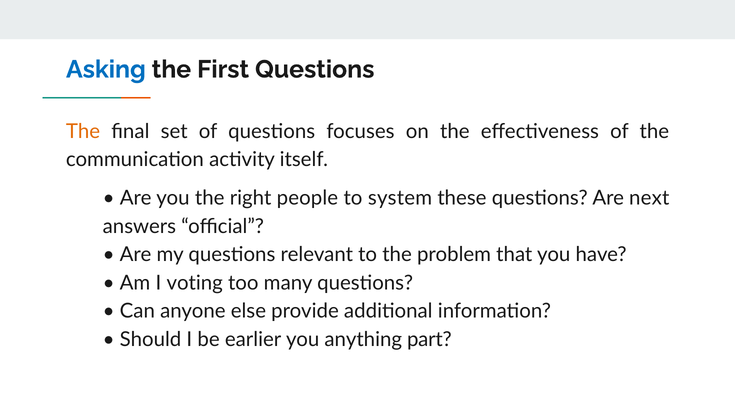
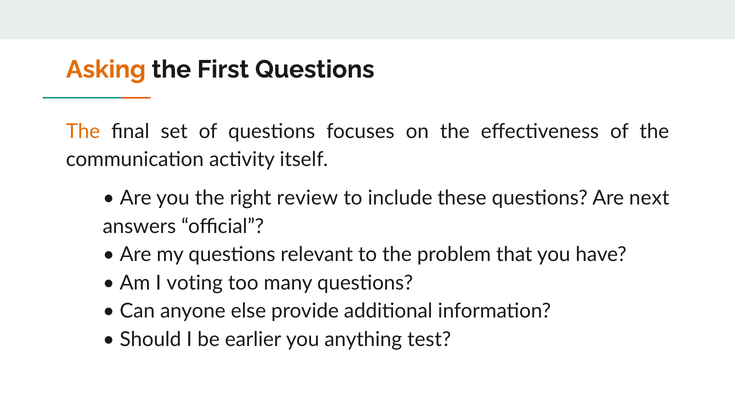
Asking colour: blue -> orange
people: people -> review
system: system -> include
part: part -> test
